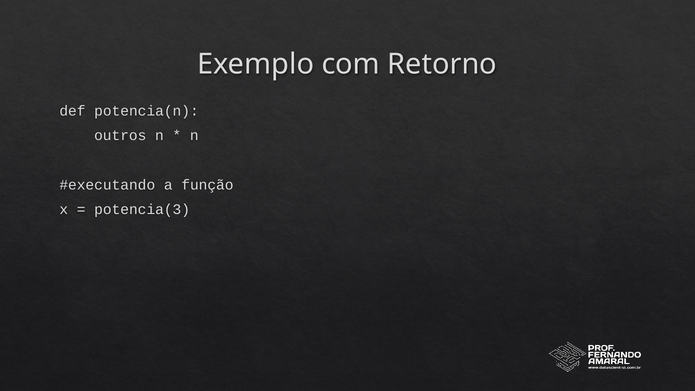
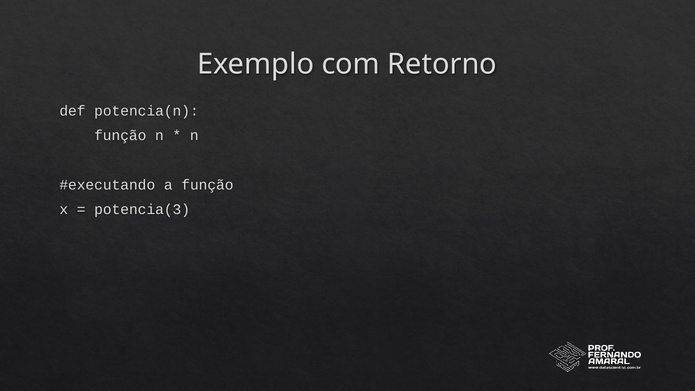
outros at (120, 136): outros -> função
